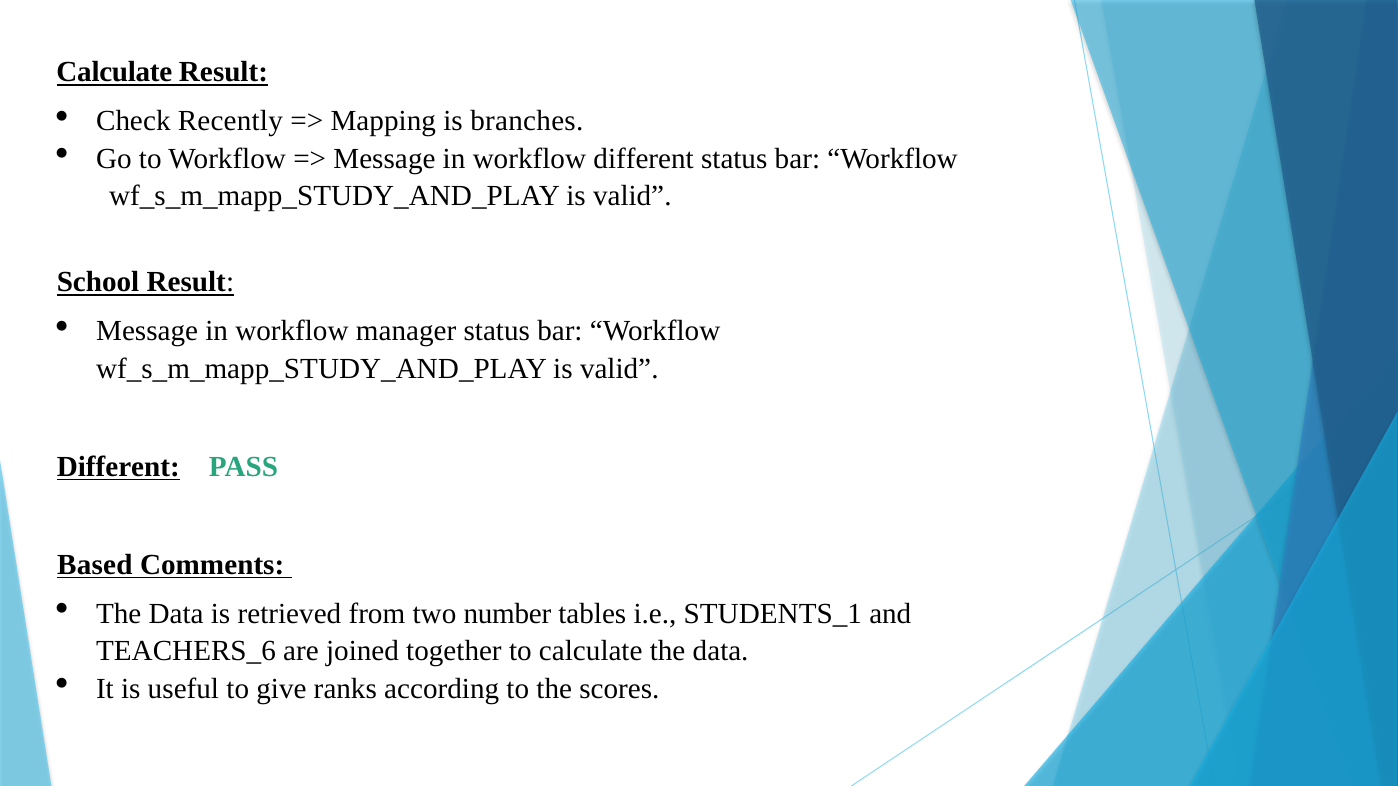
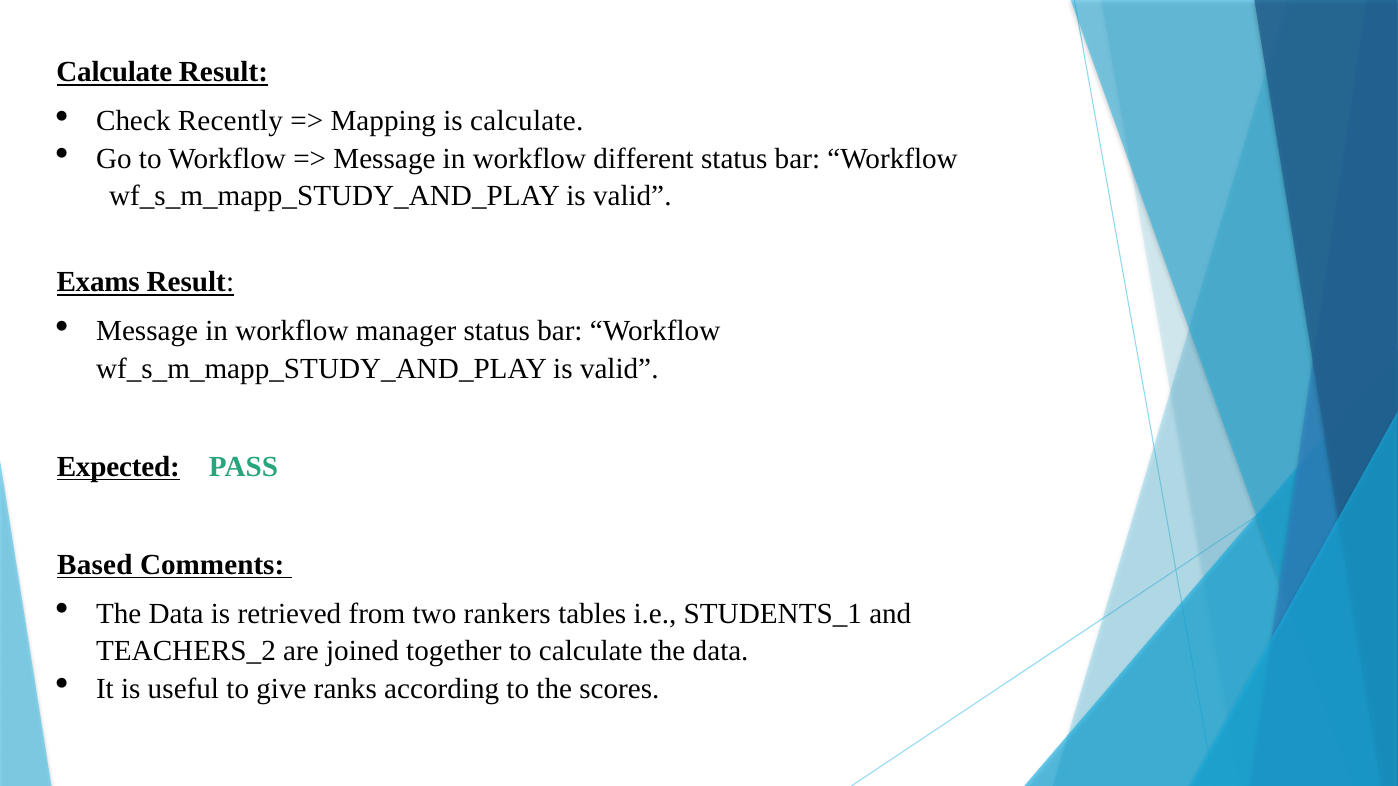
is branches: branches -> calculate
School: School -> Exams
Different at (118, 467): Different -> Expected
number: number -> rankers
TEACHERS_6: TEACHERS_6 -> TEACHERS_2
